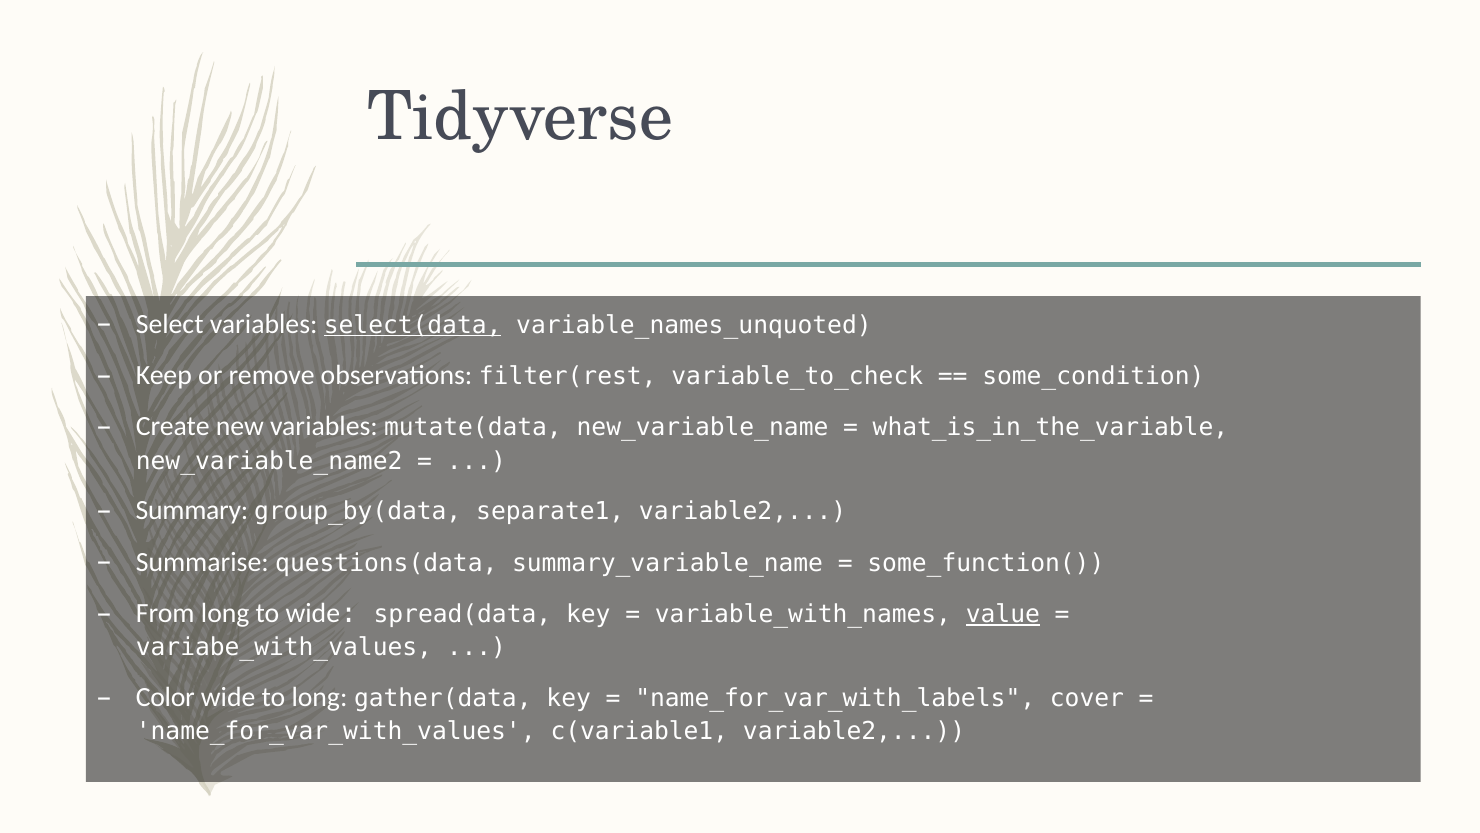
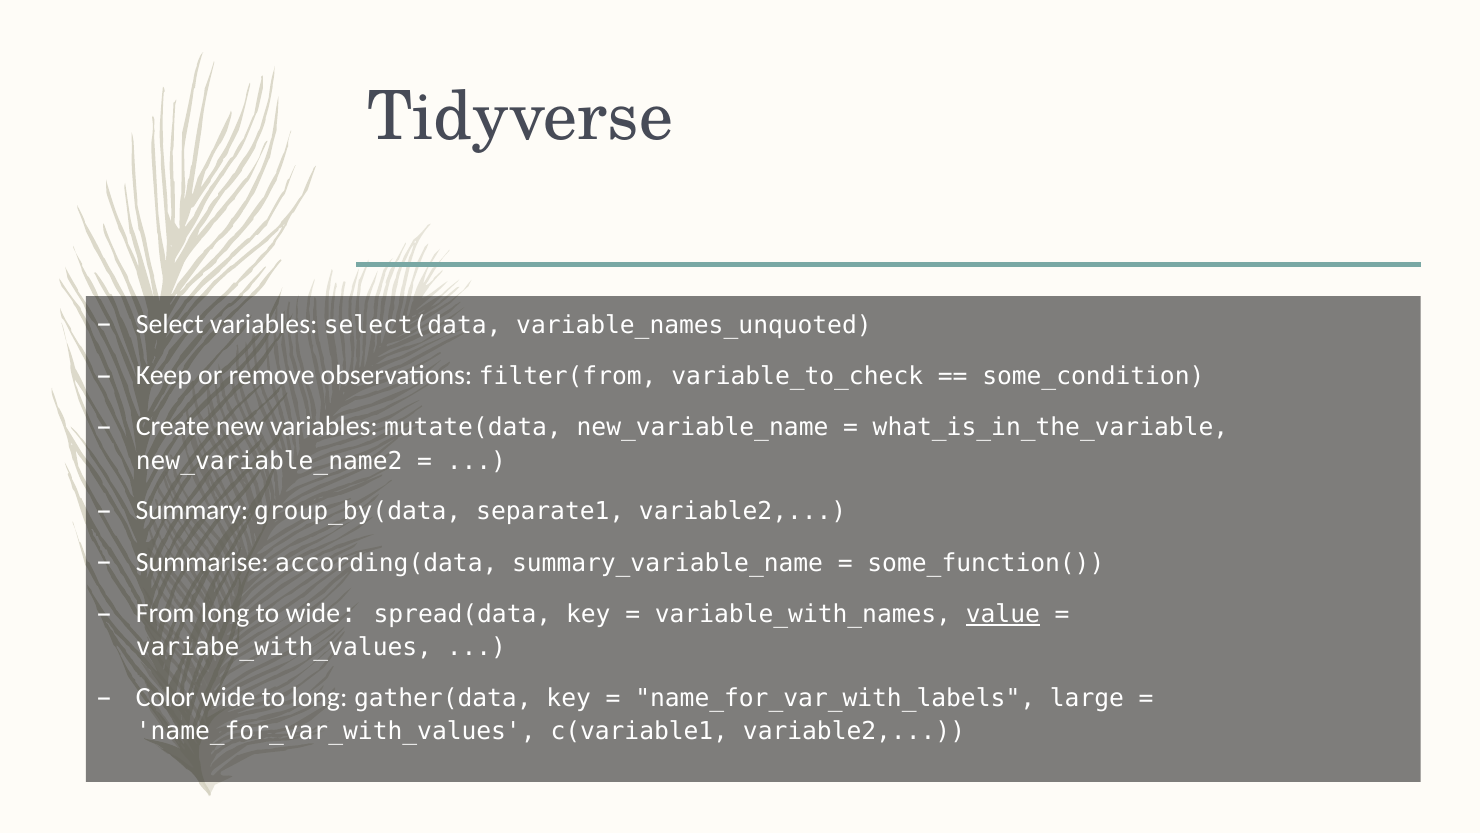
select(data underline: present -> none
filter(rest: filter(rest -> filter(from
questions(data: questions(data -> according(data
cover: cover -> large
